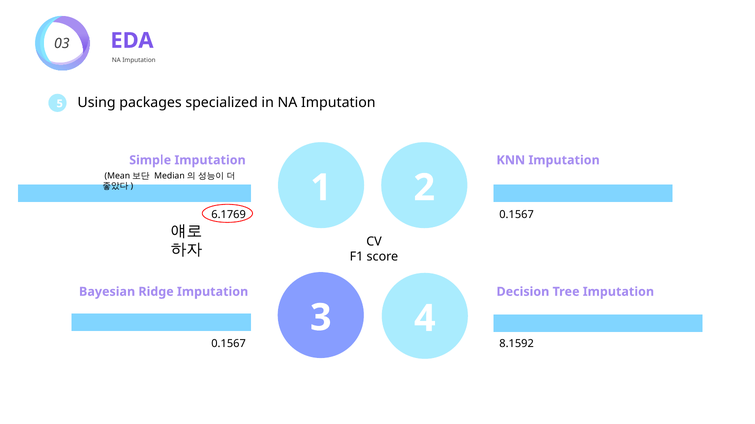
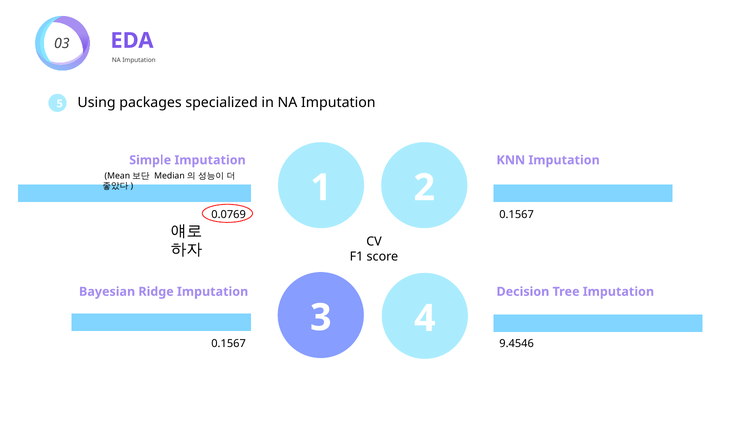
6.1769: 6.1769 -> 0.0769
8.1592: 8.1592 -> 9.4546
